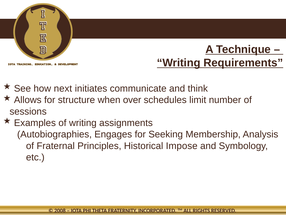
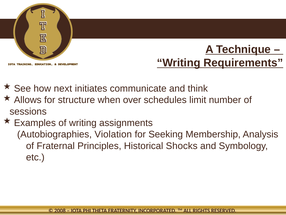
Engages: Engages -> Violation
Impose: Impose -> Shocks
